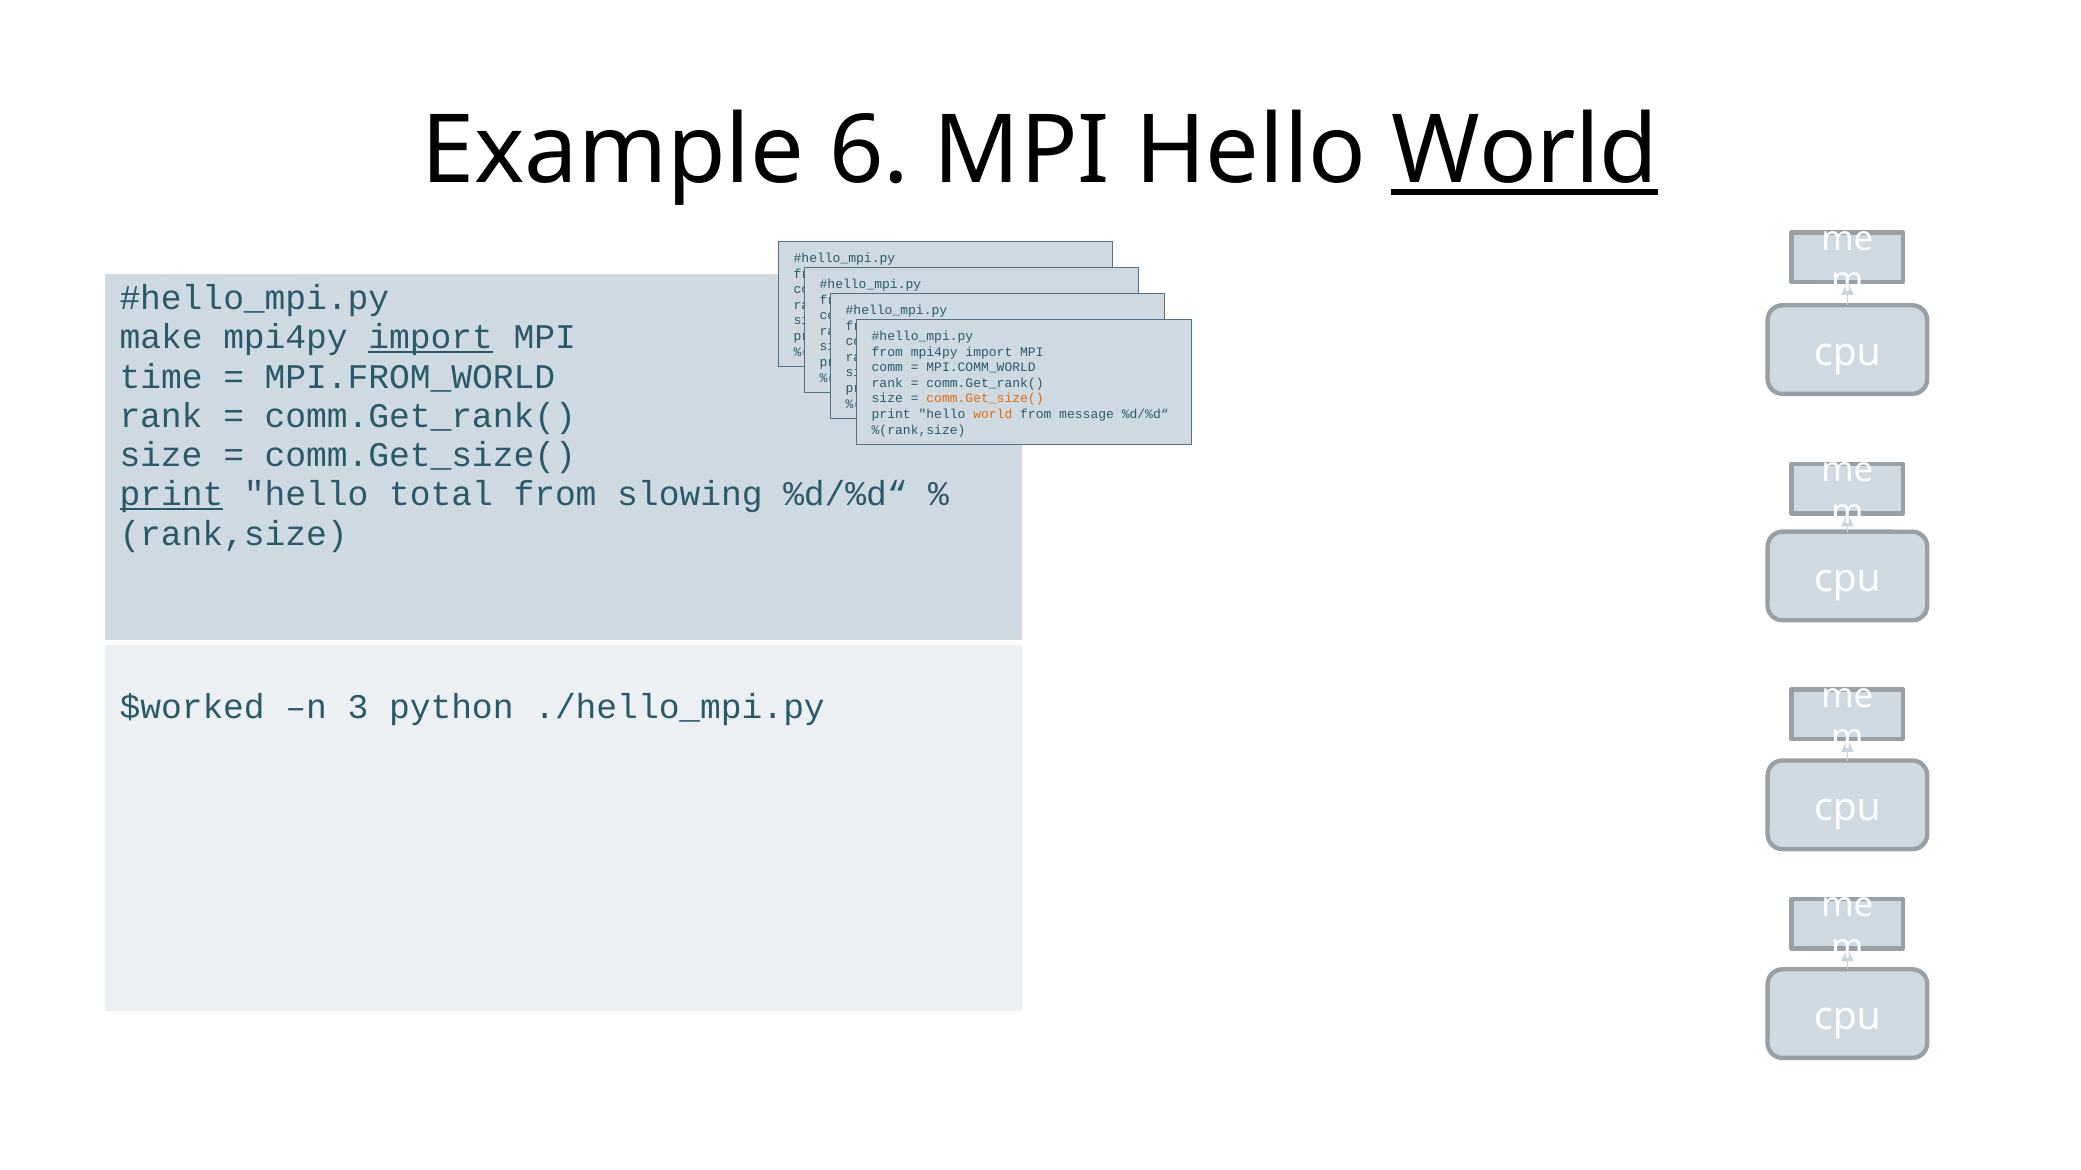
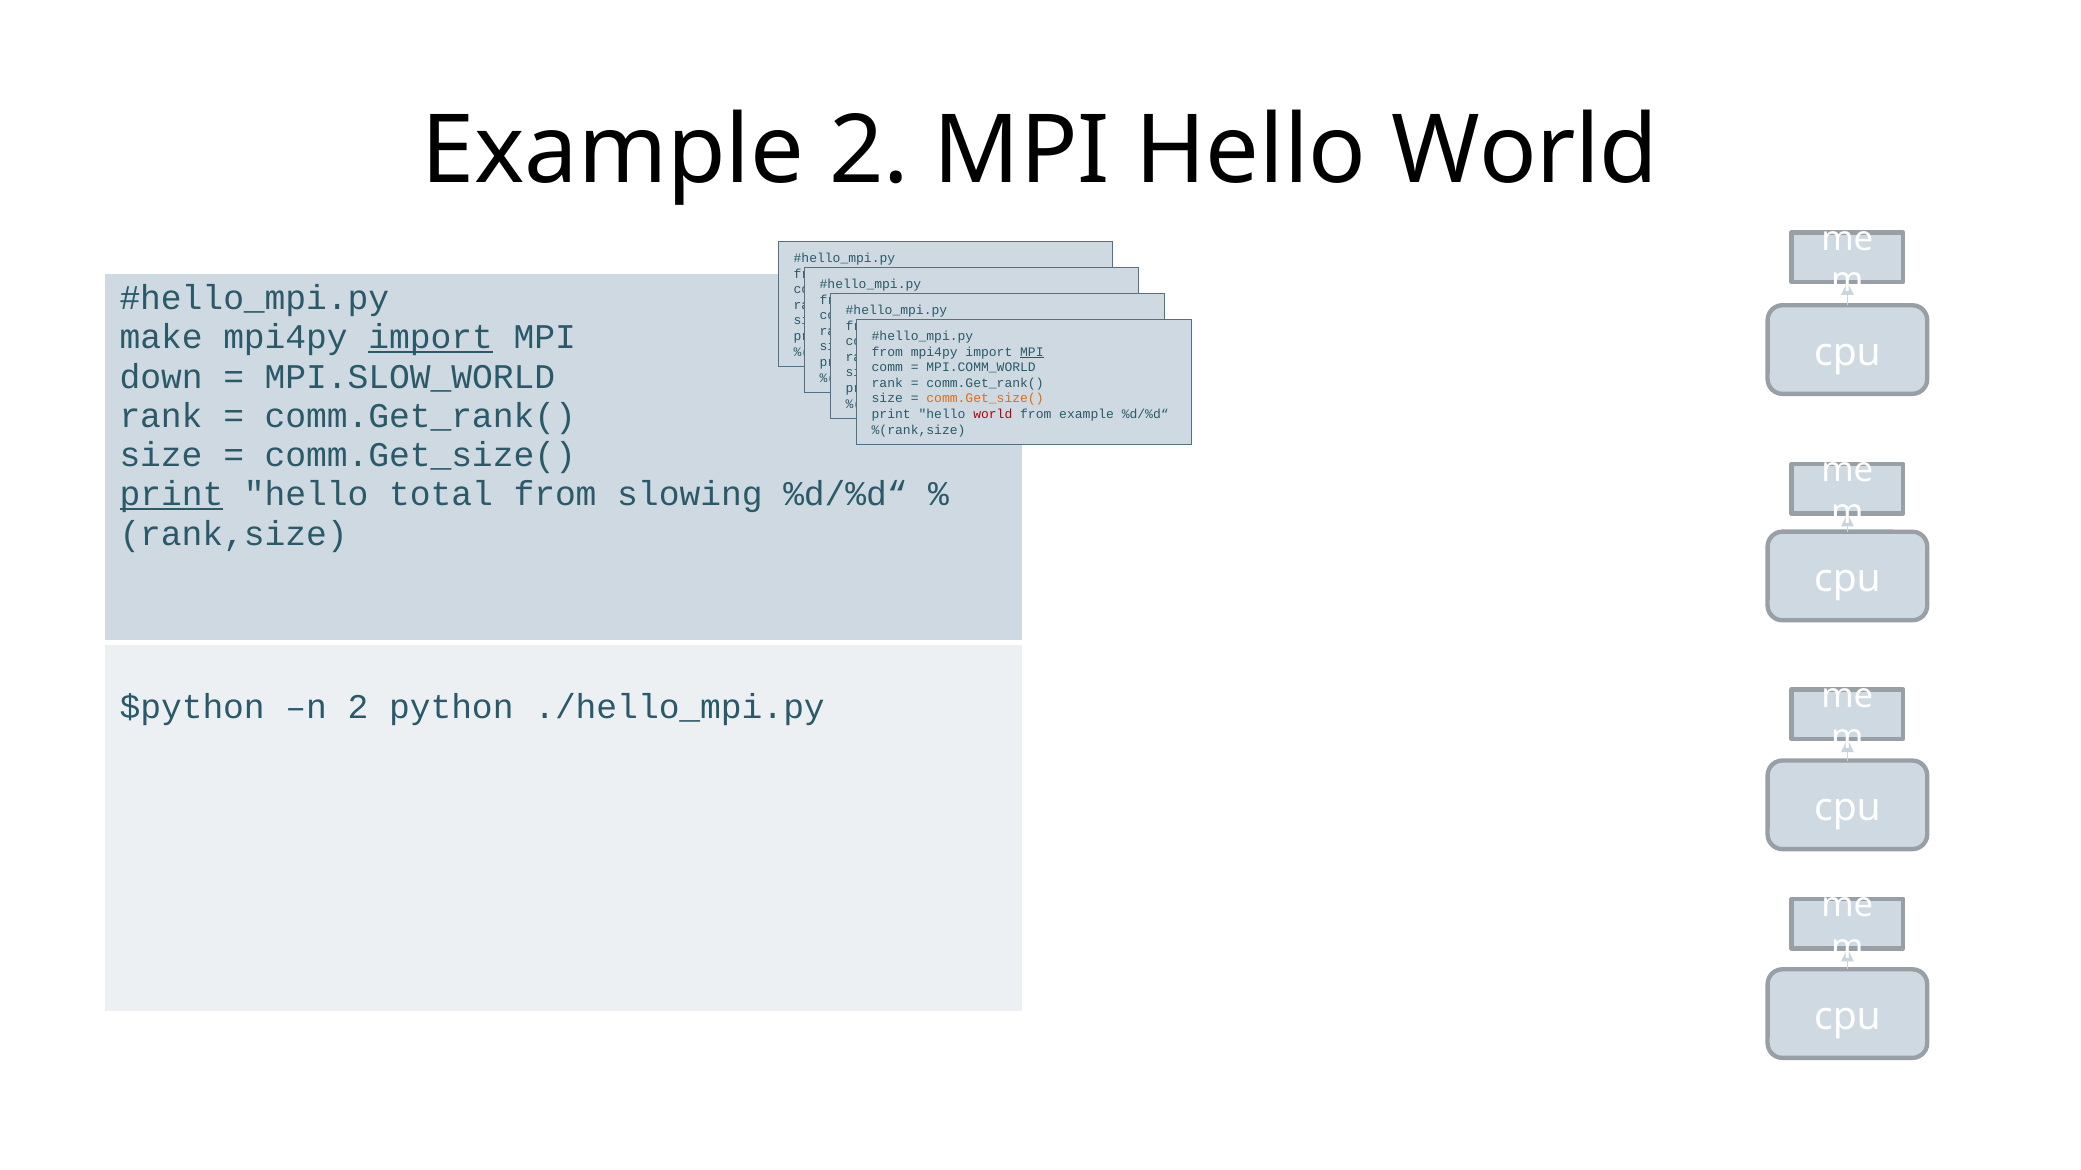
Example 6: 6 -> 2
World at (1525, 151) underline: present -> none
MPI at (1032, 352) underline: none -> present
time: time -> down
MPI.FROM_WORLD: MPI.FROM_WORLD -> MPI.SLOW_WORLD
world at (993, 414) colour: orange -> red
from message: message -> example
$worked: $worked -> $python
n 3: 3 -> 2
